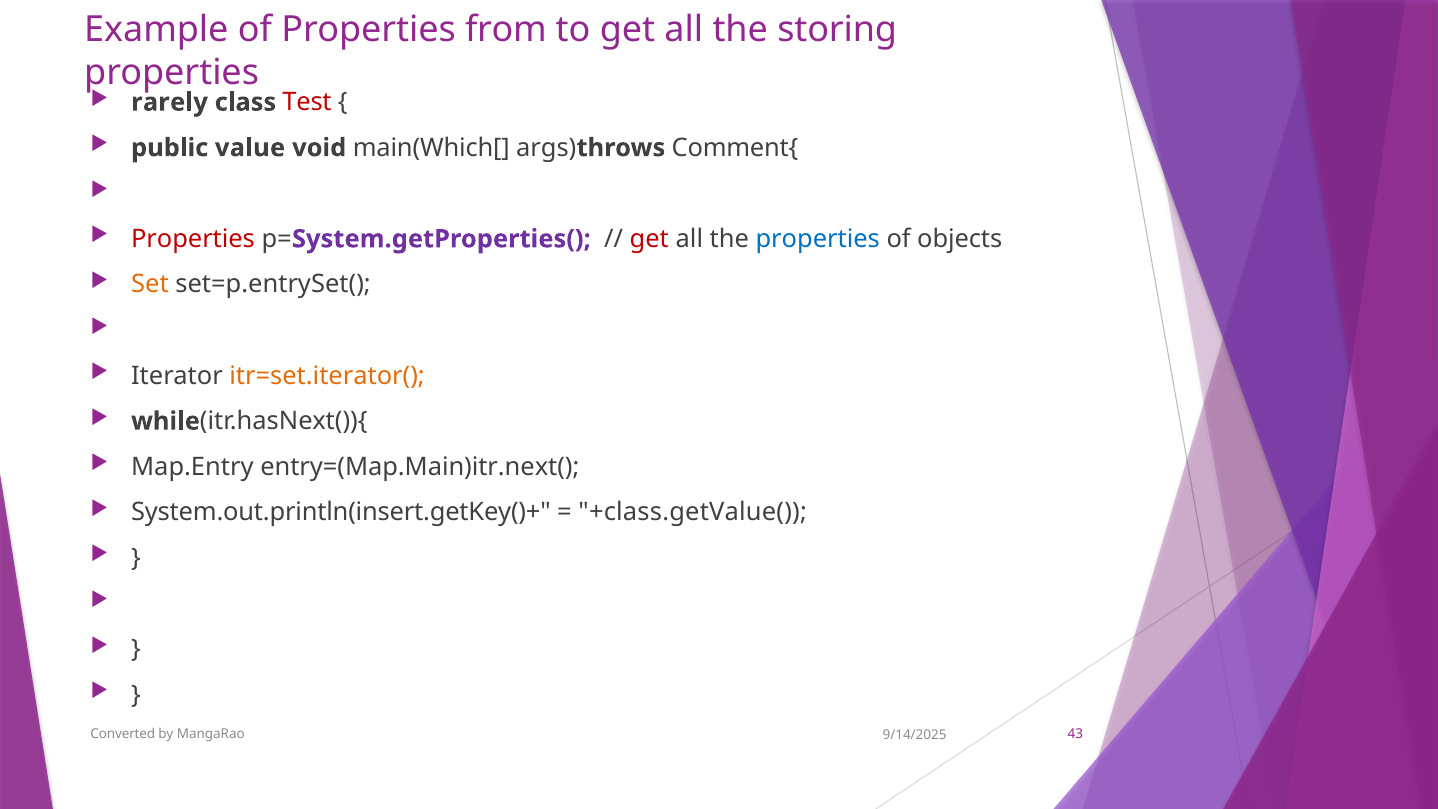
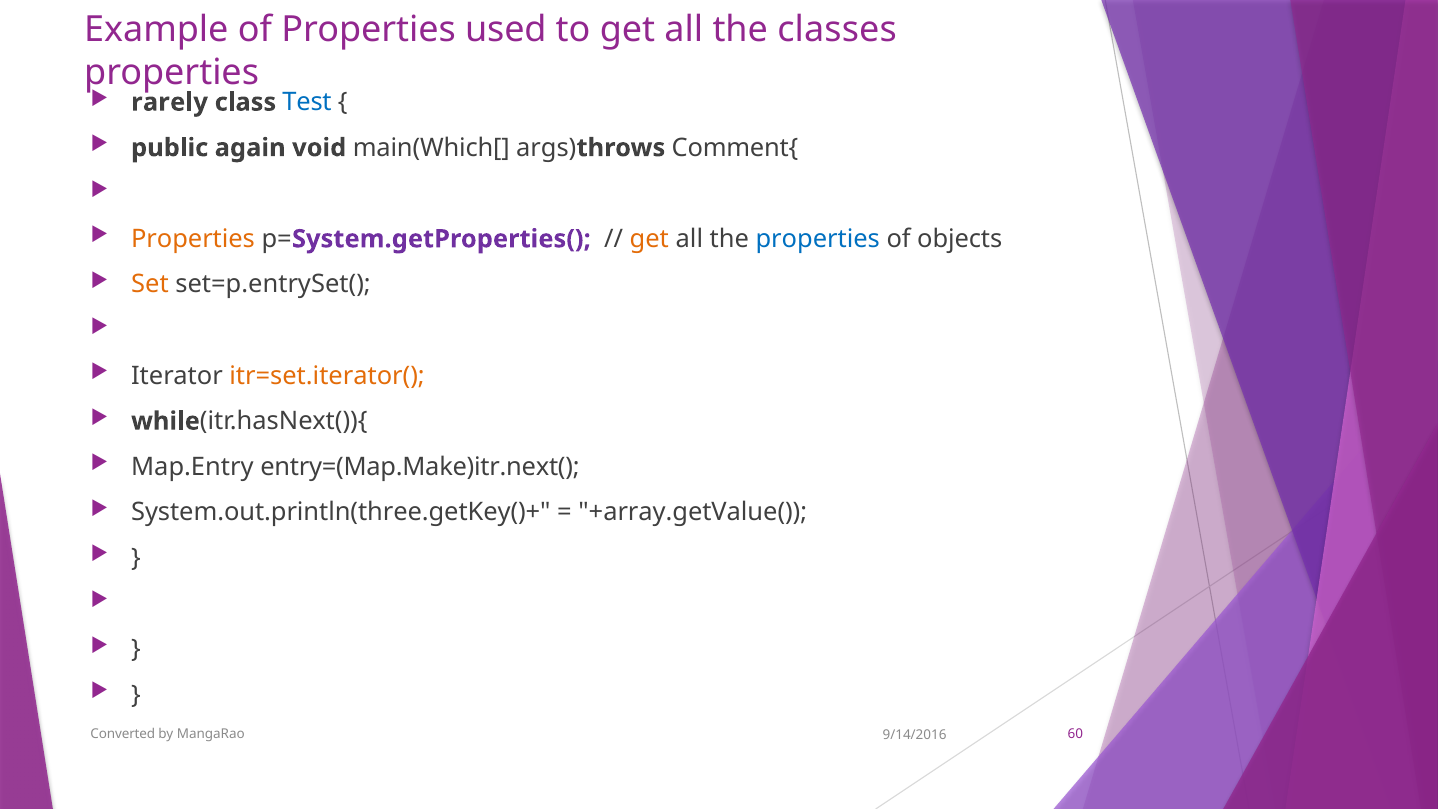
from: from -> used
storing: storing -> classes
Test colour: red -> blue
value: value -> again
Properties at (193, 239) colour: red -> orange
get at (649, 239) colour: red -> orange
entry=(Map.Main)itr.next(: entry=(Map.Main)itr.next( -> entry=(Map.Make)itr.next(
System.out.println(insert.getKey()+: System.out.println(insert.getKey()+ -> System.out.println(three.getKey()+
+class.getValue(: +class.getValue( -> +array.getValue(
43: 43 -> 60
9/14/2025: 9/14/2025 -> 9/14/2016
